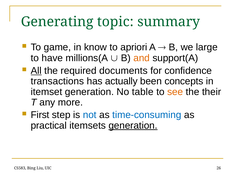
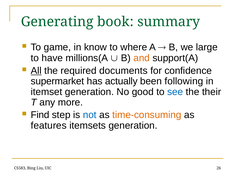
topic: topic -> book
apriori: apriori -> where
transactions: transactions -> supermarket
concepts: concepts -> following
table: table -> good
see colour: orange -> blue
First: First -> Find
time-consuming colour: blue -> orange
practical: practical -> features
generation at (133, 126) underline: present -> none
